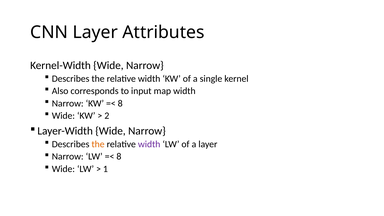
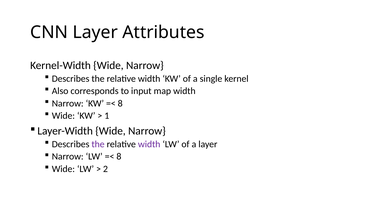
2: 2 -> 1
the at (98, 144) colour: orange -> purple
1: 1 -> 2
